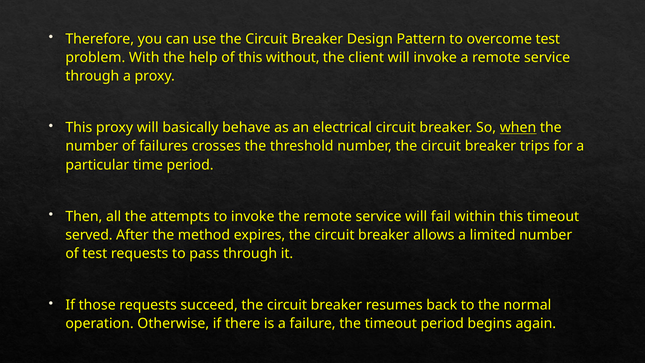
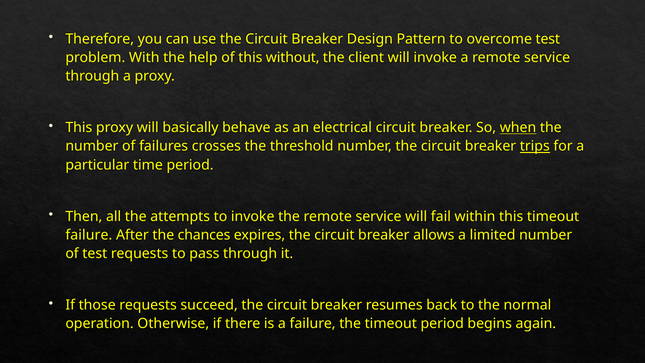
trips underline: none -> present
served at (89, 235): served -> failure
method: method -> chances
